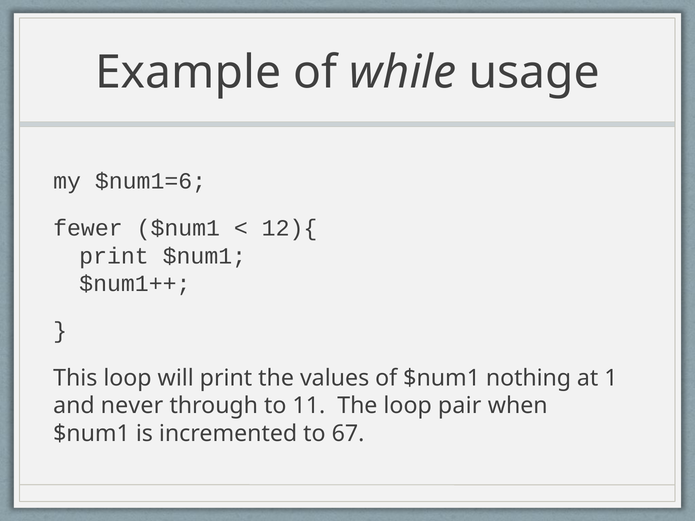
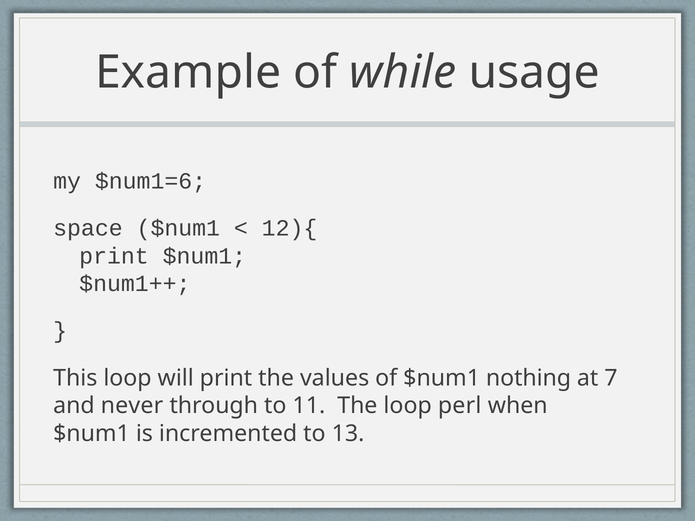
fewer: fewer -> space
1: 1 -> 7
pair: pair -> perl
67: 67 -> 13
